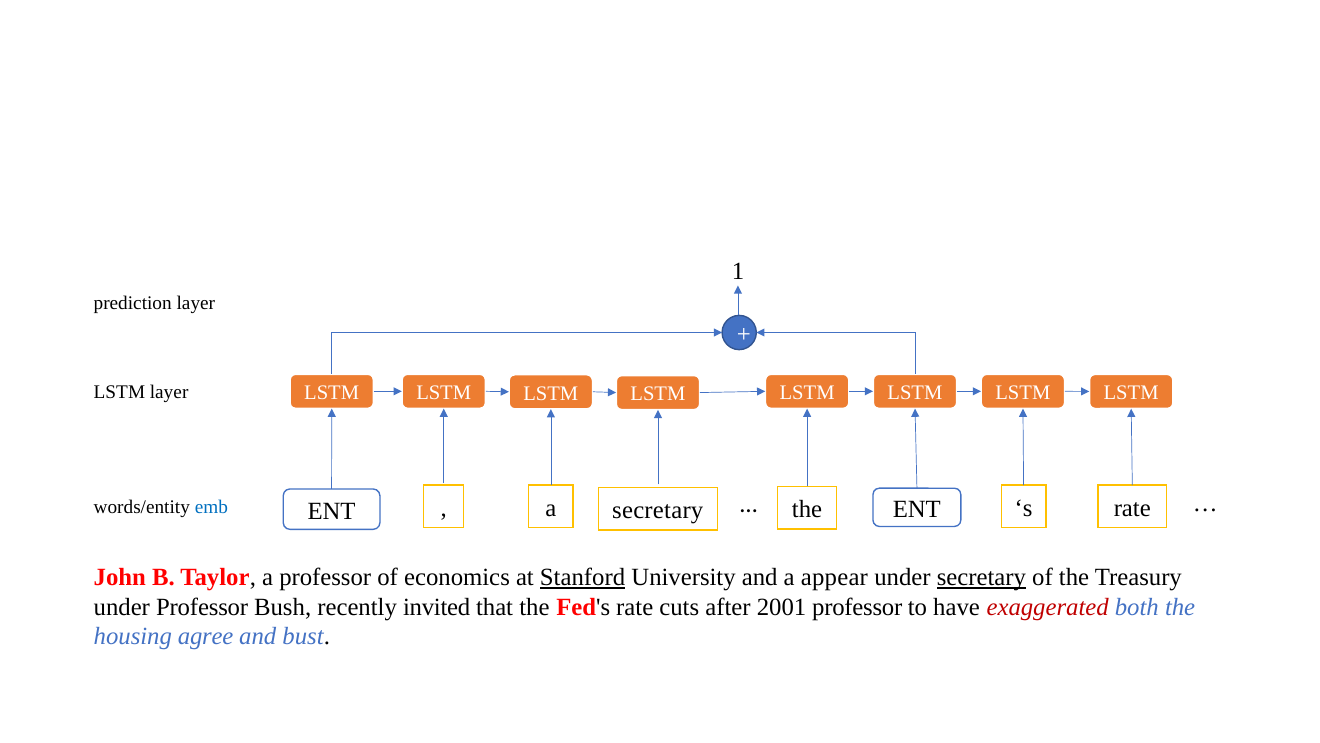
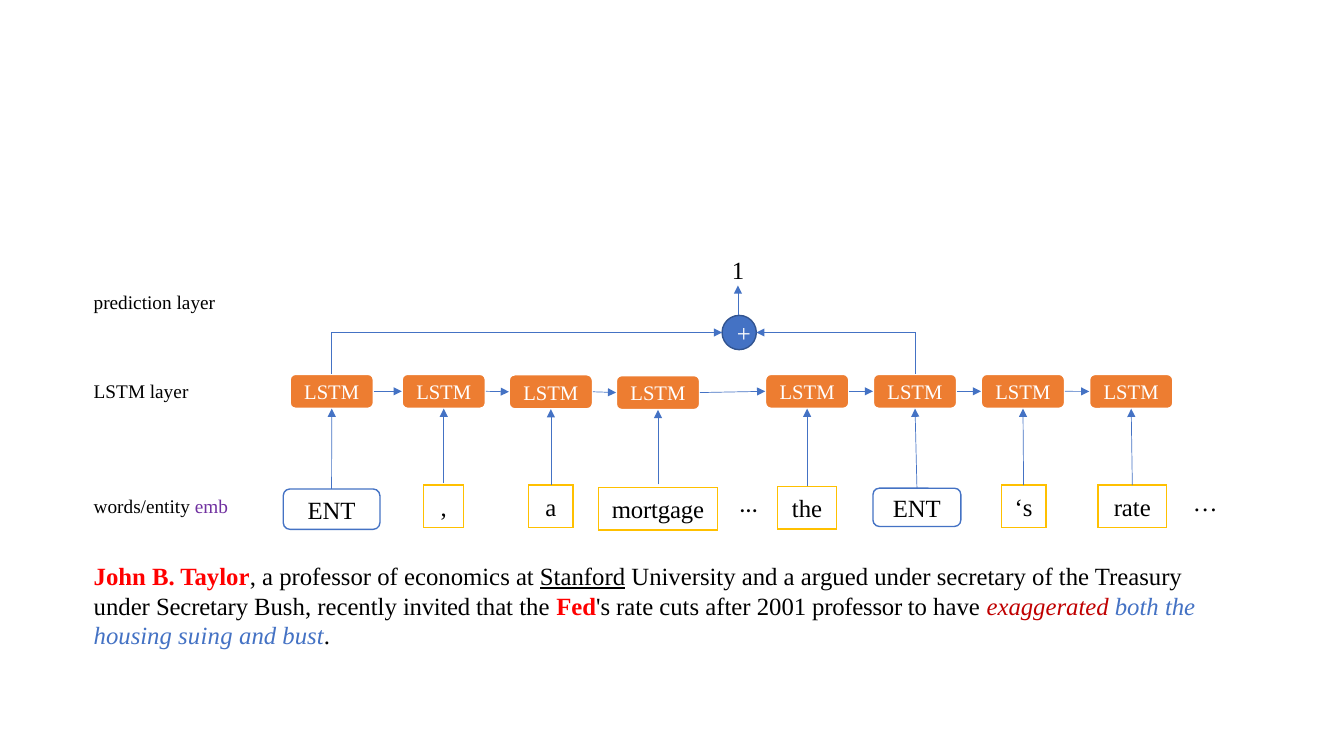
emb colour: blue -> purple
secretary at (658, 510): secretary -> mortgage
appear: appear -> argued
secretary at (981, 577) underline: present -> none
Professor at (202, 607): Professor -> Secretary
agree: agree -> suing
